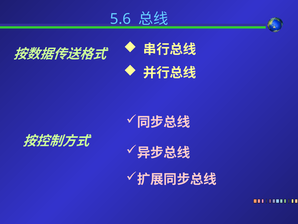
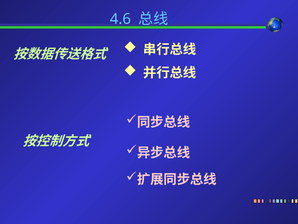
5.6: 5.6 -> 4.6
